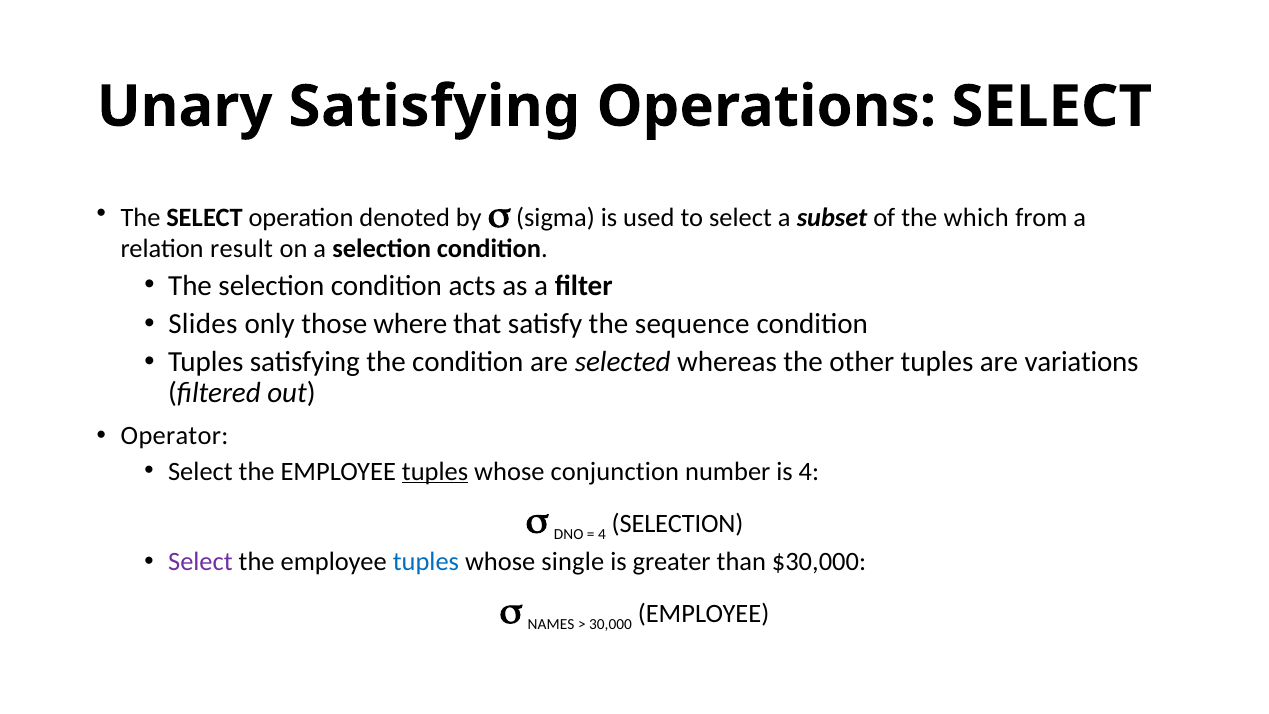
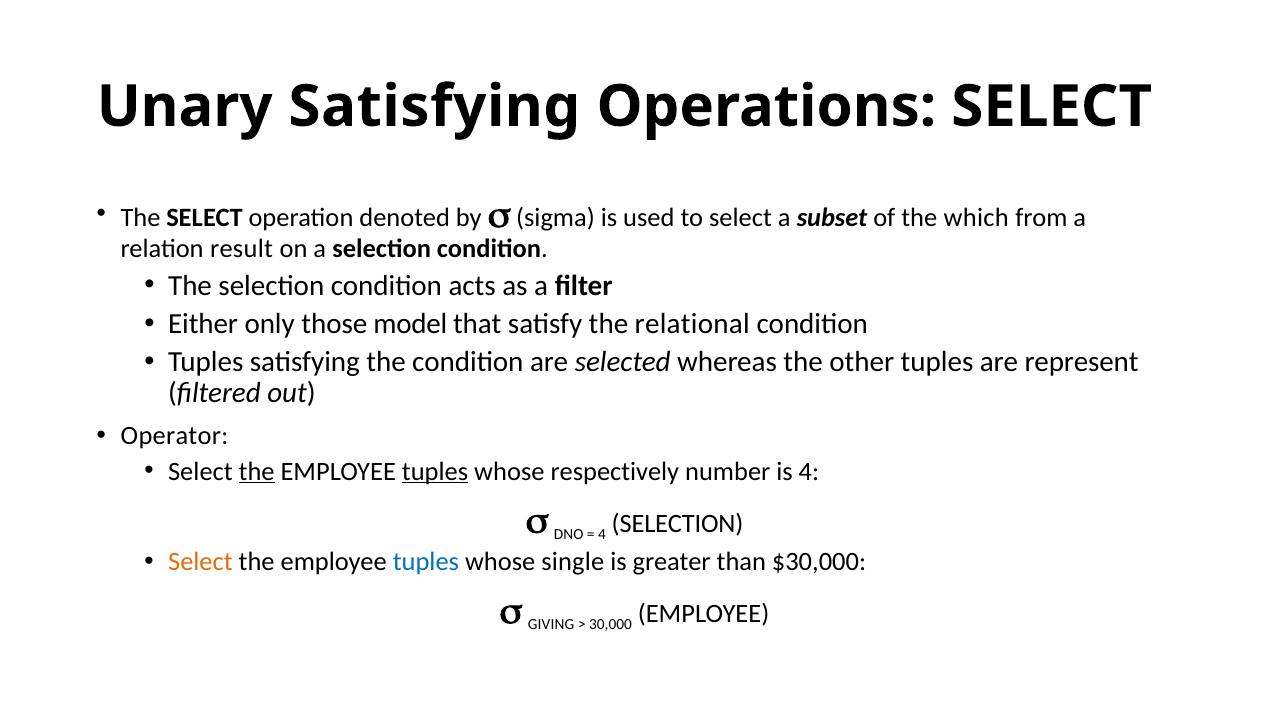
Slides: Slides -> Either
where: where -> model
sequence: sequence -> relational
variations: variations -> represent
the at (257, 471) underline: none -> present
conjunction: conjunction -> respectively
Select at (200, 562) colour: purple -> orange
NAMES: NAMES -> GIVING
